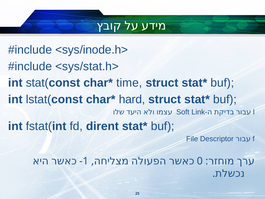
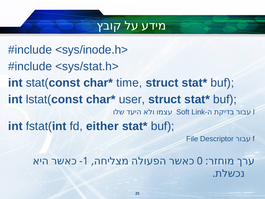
hard: hard -> user
dirent: dirent -> either
